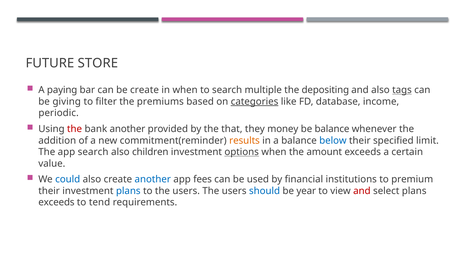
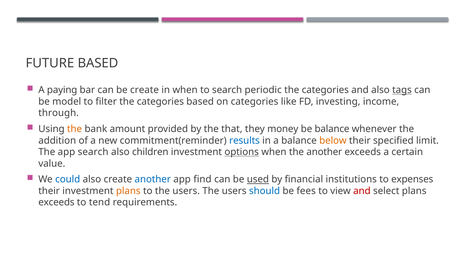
FUTURE STORE: STORE -> BASED
multiple: multiple -> periodic
depositing at (325, 90): depositing -> categories
giving: giving -> model
filter the premiums: premiums -> categories
categories at (255, 101) underline: present -> none
database: database -> investing
periodic: periodic -> through
the at (75, 129) colour: red -> orange
bank another: another -> amount
results colour: orange -> blue
below colour: blue -> orange
the amount: amount -> another
fees: fees -> find
used underline: none -> present
premium: premium -> expenses
plans at (128, 191) colour: blue -> orange
year: year -> fees
